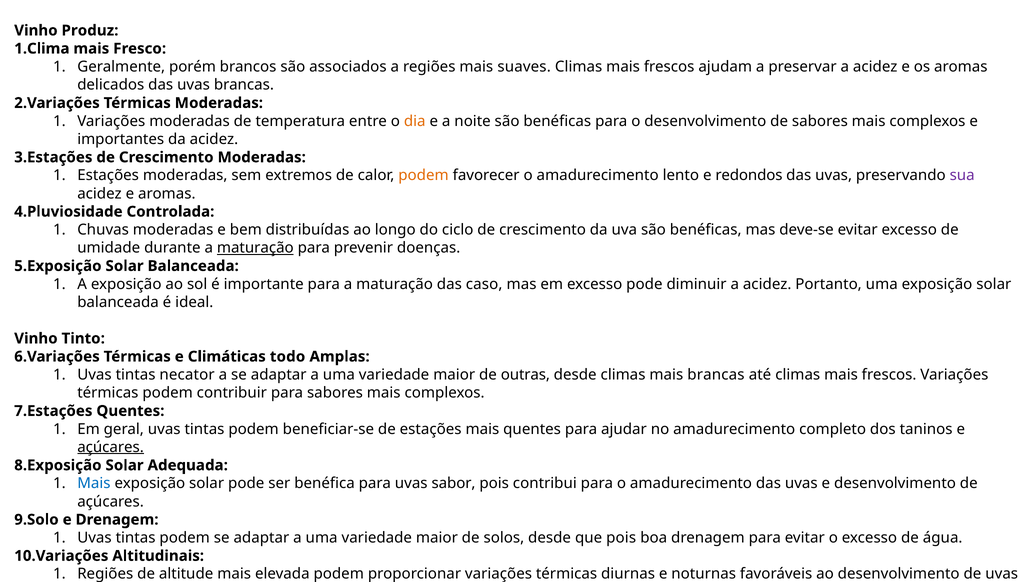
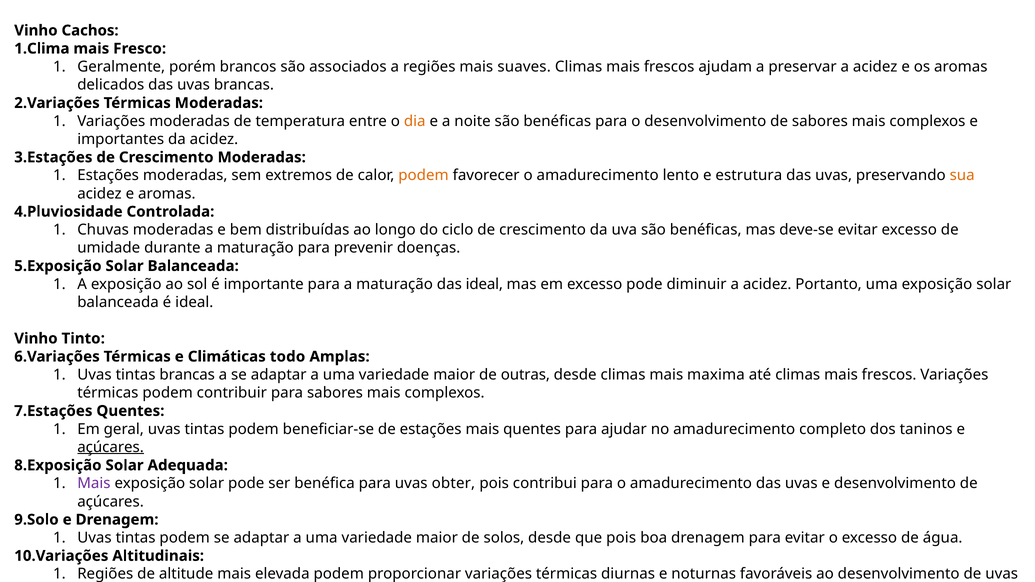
Produz: Produz -> Cachos
redondos: redondos -> estrutura
sua colour: purple -> orange
maturação at (255, 248) underline: present -> none
das caso: caso -> ideal
tintas necator: necator -> brancas
mais brancas: brancas -> maxima
Mais at (94, 484) colour: blue -> purple
sabor: sabor -> obter
